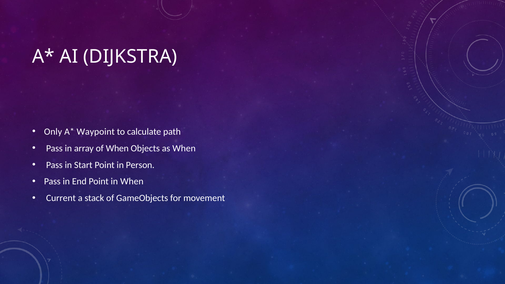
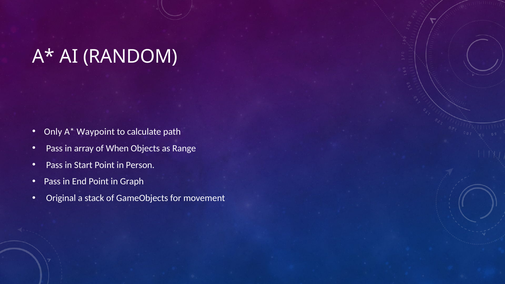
DIJKSTRA: DIJKSTRA -> RANDOM
as When: When -> Range
in When: When -> Graph
Current: Current -> Original
